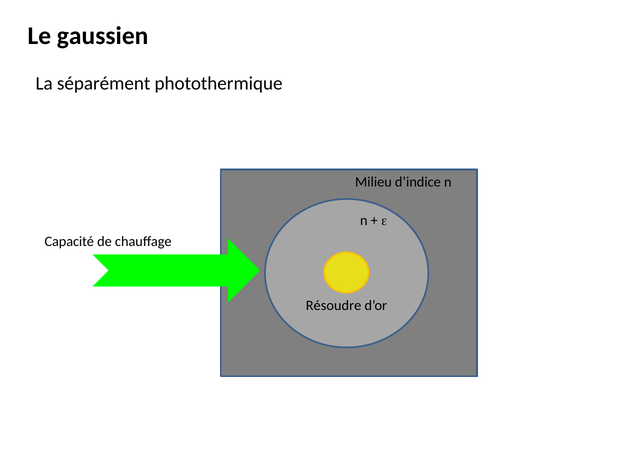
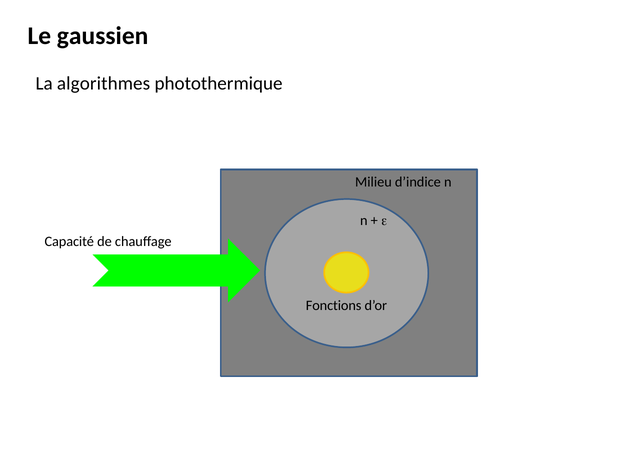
séparément: séparément -> algorithmes
Résoudre: Résoudre -> Fonctions
